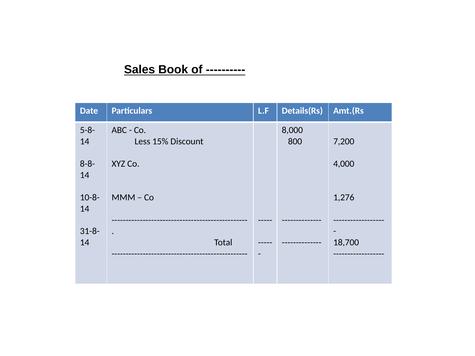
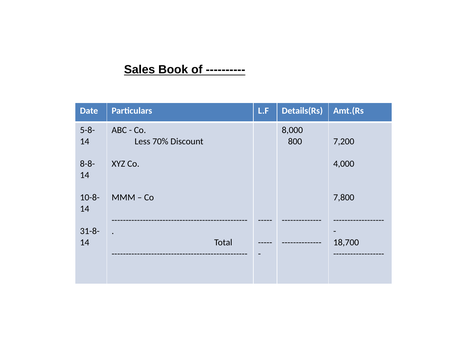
15%: 15% -> 70%
1,276: 1,276 -> 7,800
